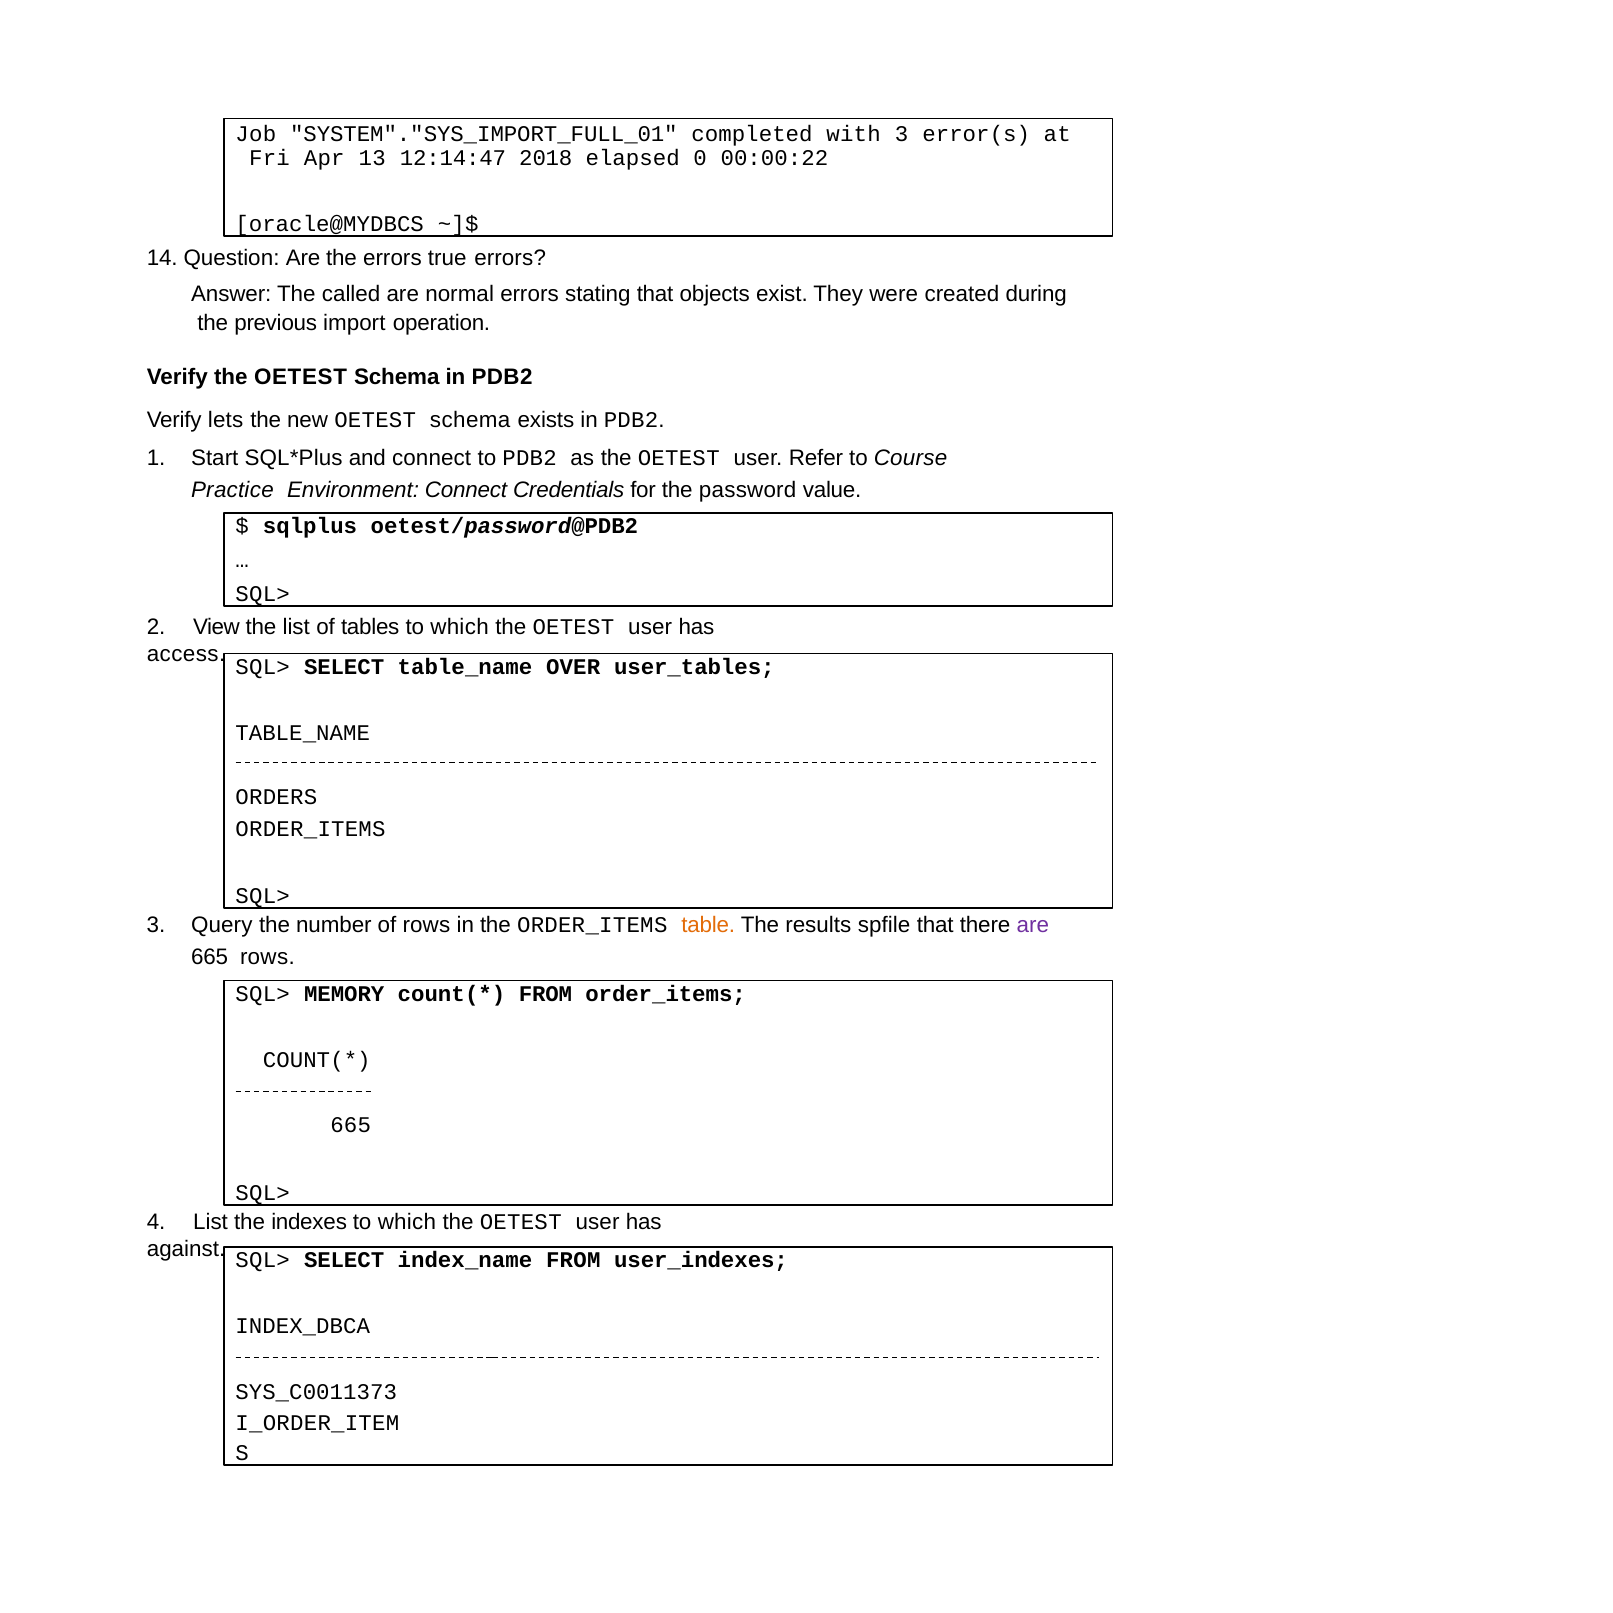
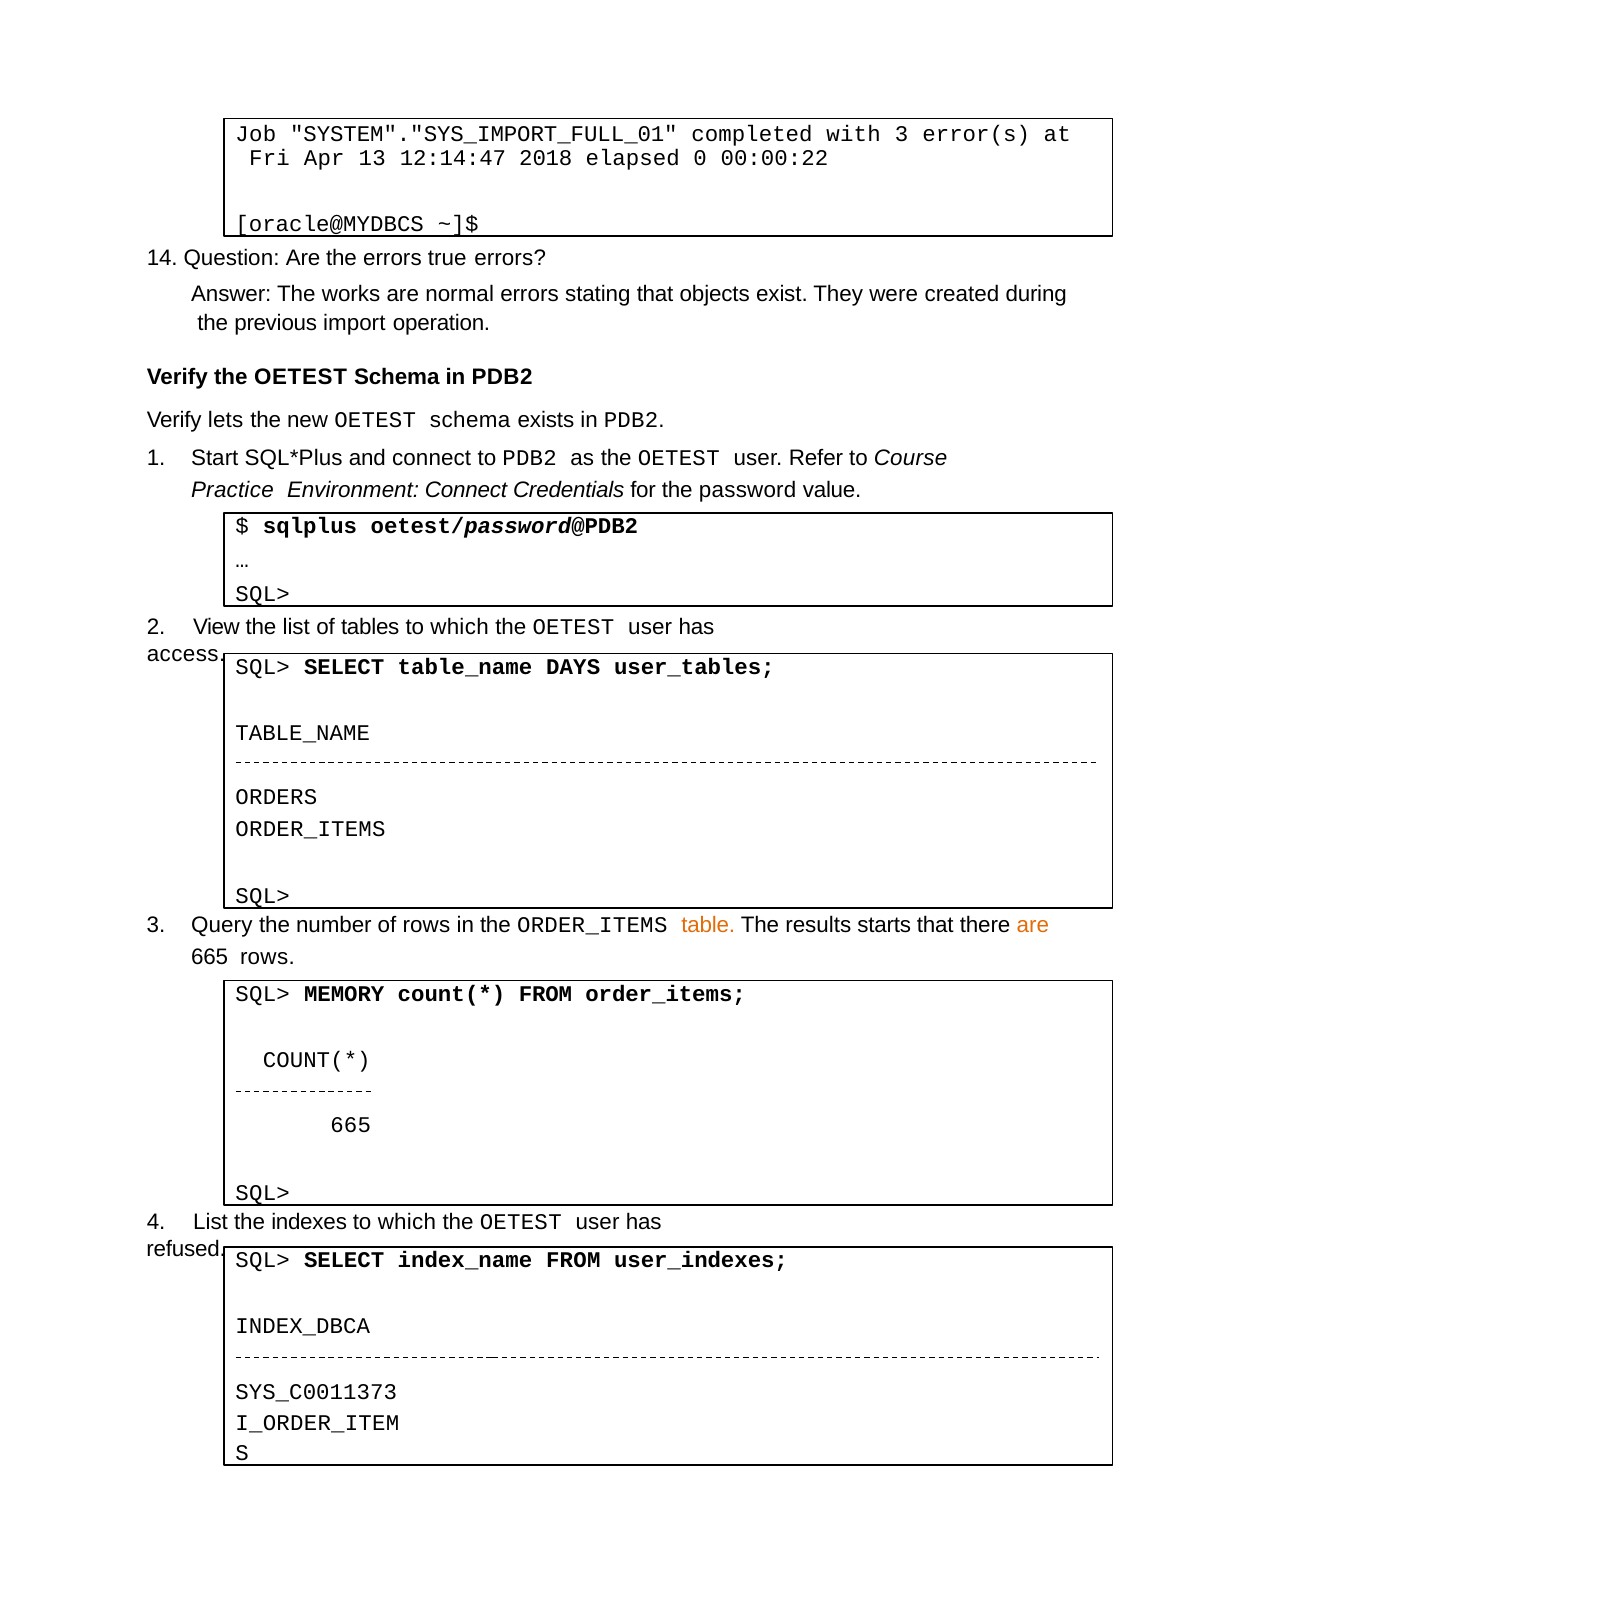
called: called -> works
OVER: OVER -> DAYS
spfile: spfile -> starts
are at (1033, 925) colour: purple -> orange
against: against -> refused
